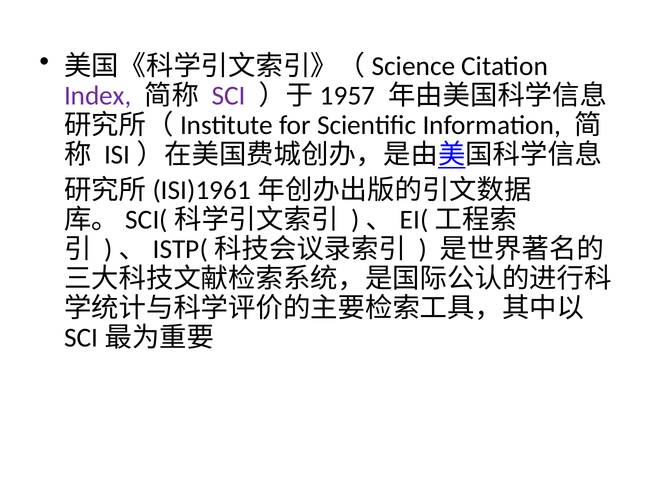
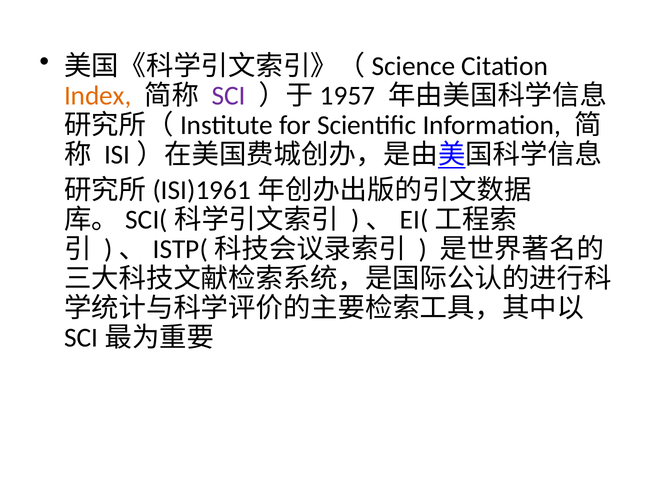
Index colour: purple -> orange
